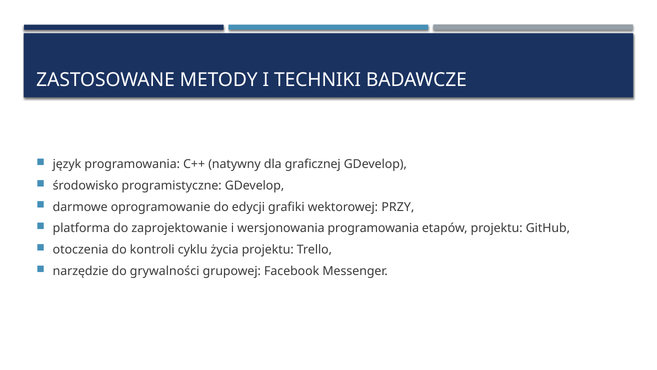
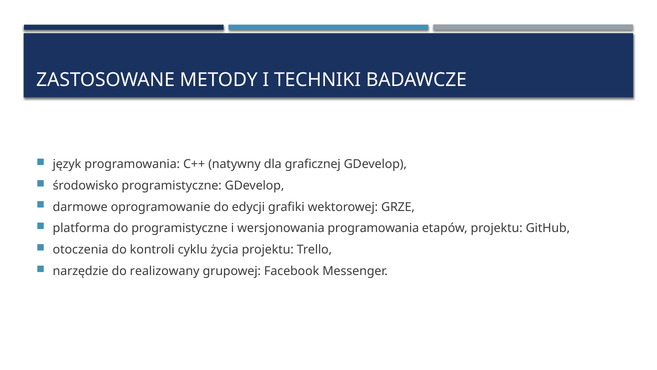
PRZY: PRZY -> GRZE
do zaprojektowanie: zaprojektowanie -> programistyczne
grywalności: grywalności -> realizowany
